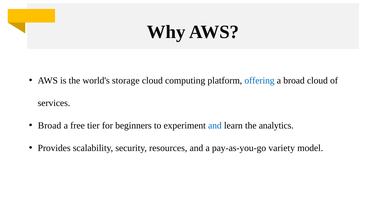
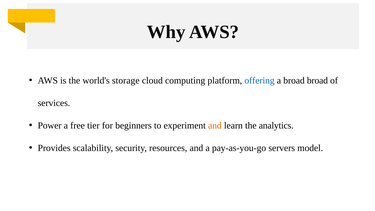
broad cloud: cloud -> broad
Broad at (50, 126): Broad -> Power
and at (215, 126) colour: blue -> orange
variety: variety -> servers
